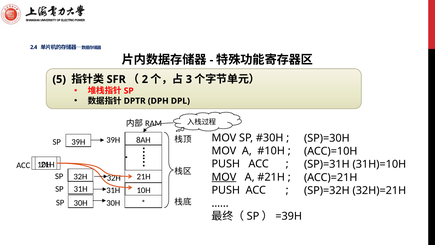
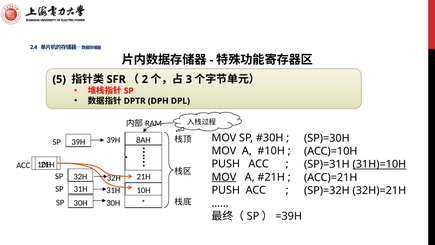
31H)=10H underline: none -> present
